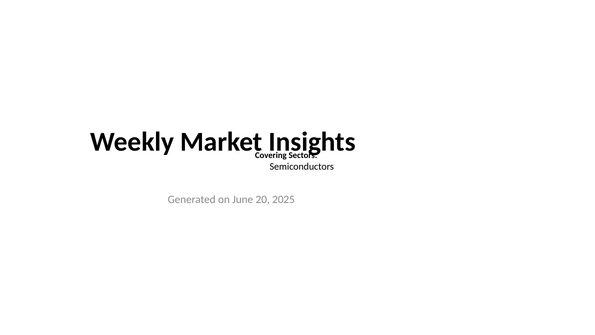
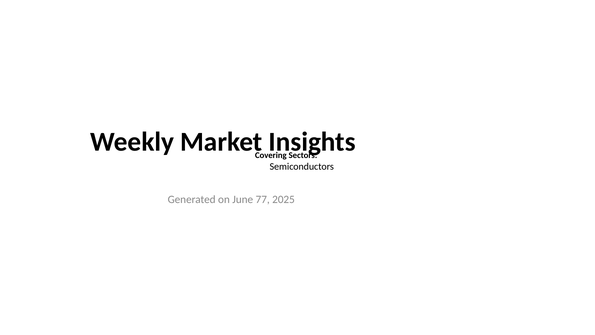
20: 20 -> 77
